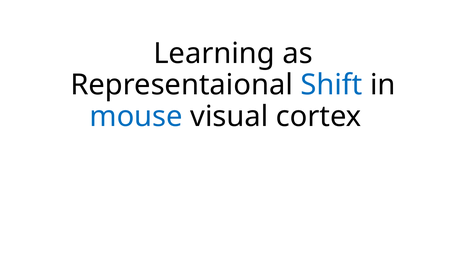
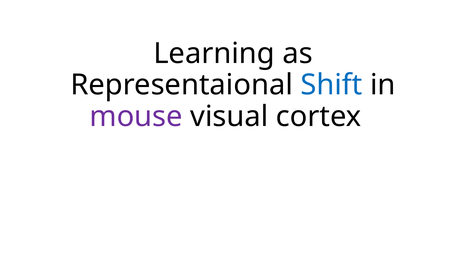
mouse colour: blue -> purple
